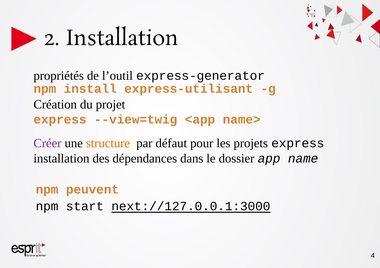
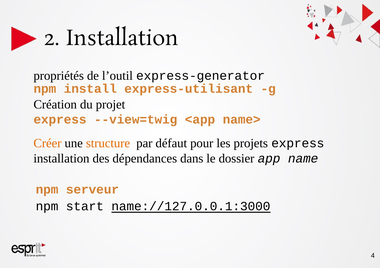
Créer colour: purple -> orange
peuvent: peuvent -> serveur
next://127.0.0.1:3000: next://127.0.0.1:3000 -> name://127.0.0.1:3000
